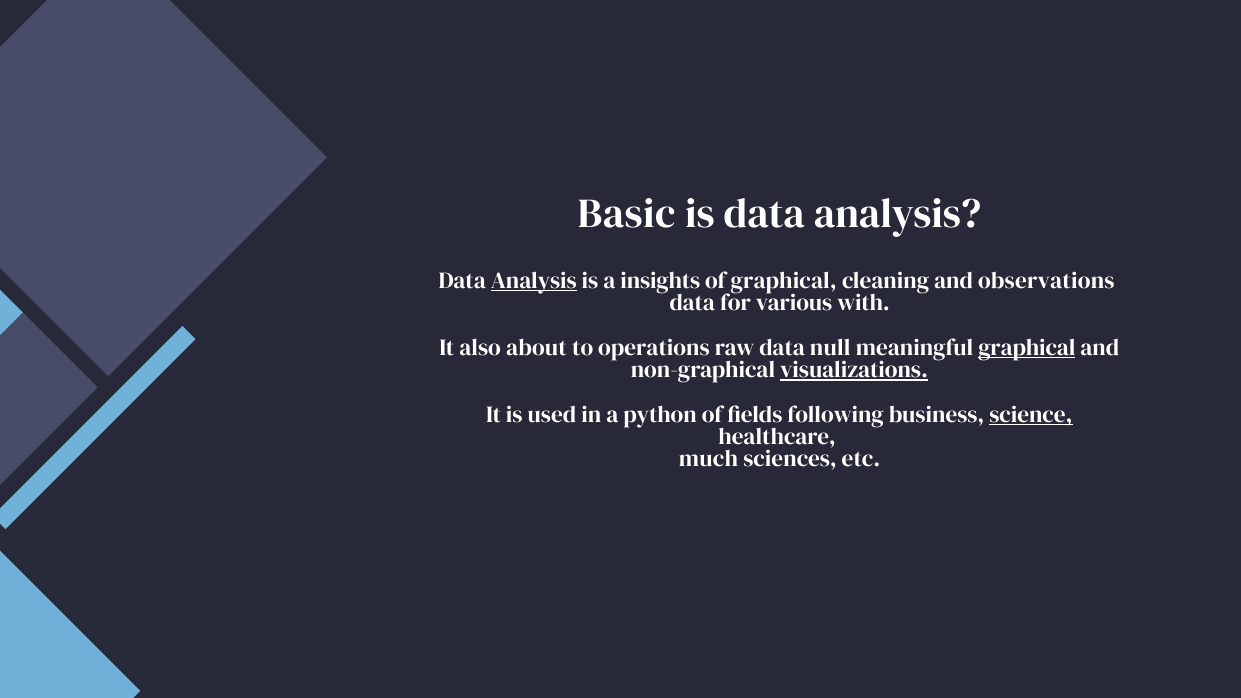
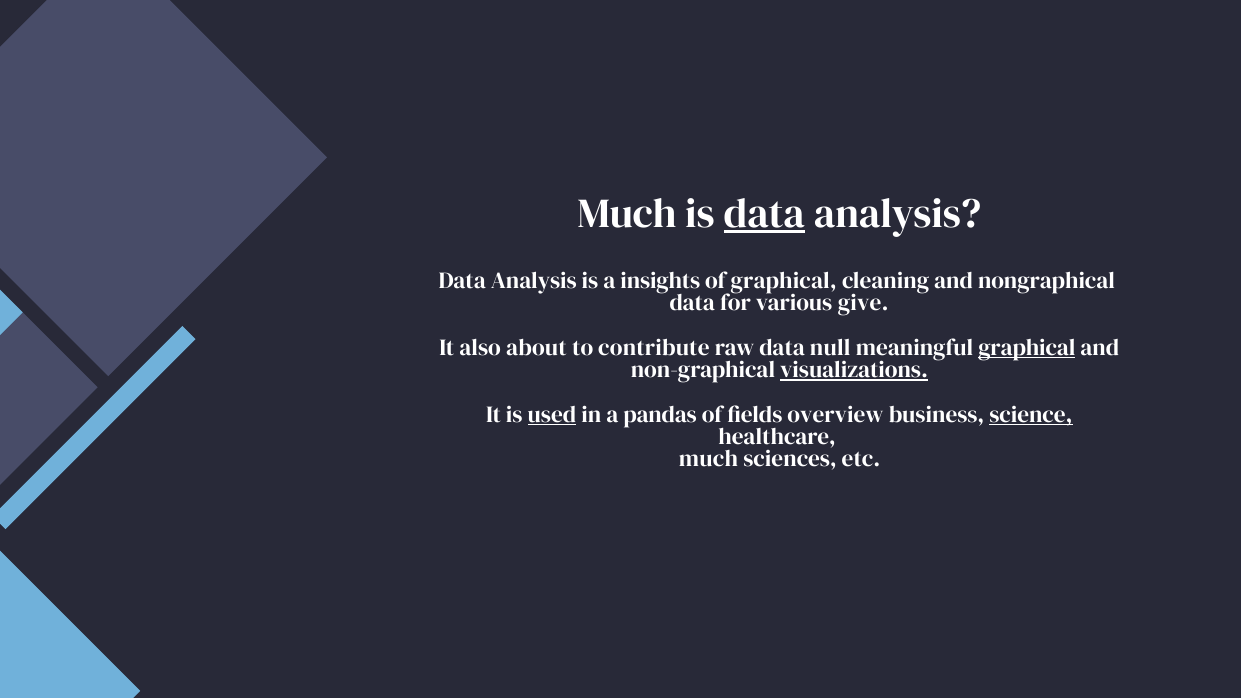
Basic at (627, 214): Basic -> Much
data at (764, 214) underline: none -> present
Analysis at (534, 281) underline: present -> none
observations: observations -> nongraphical
with: with -> give
operations: operations -> contribute
used underline: none -> present
python: python -> pandas
following: following -> overview
